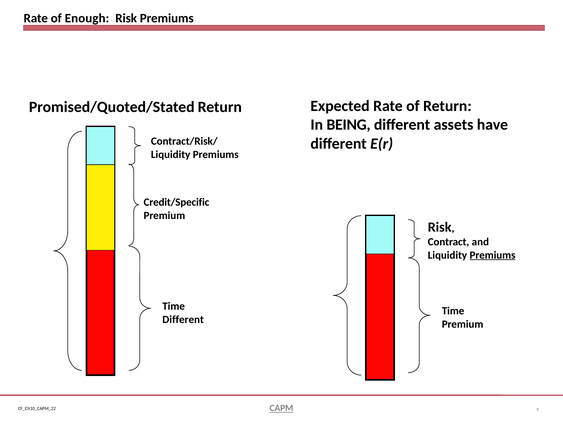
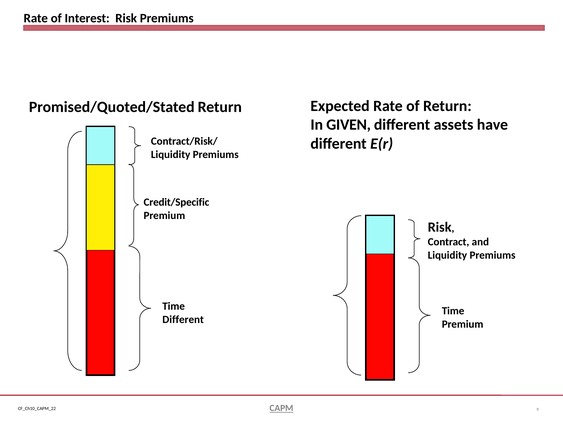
Enough: Enough -> Interest
BEING: BEING -> GIVEN
Premiums at (493, 255) underline: present -> none
